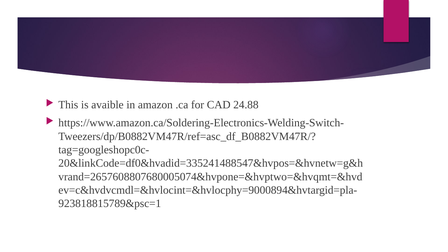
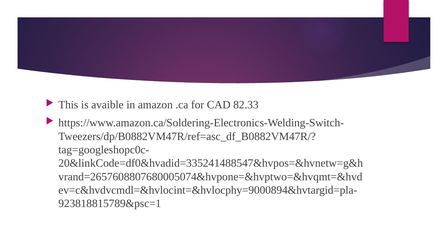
24.88: 24.88 -> 82.33
